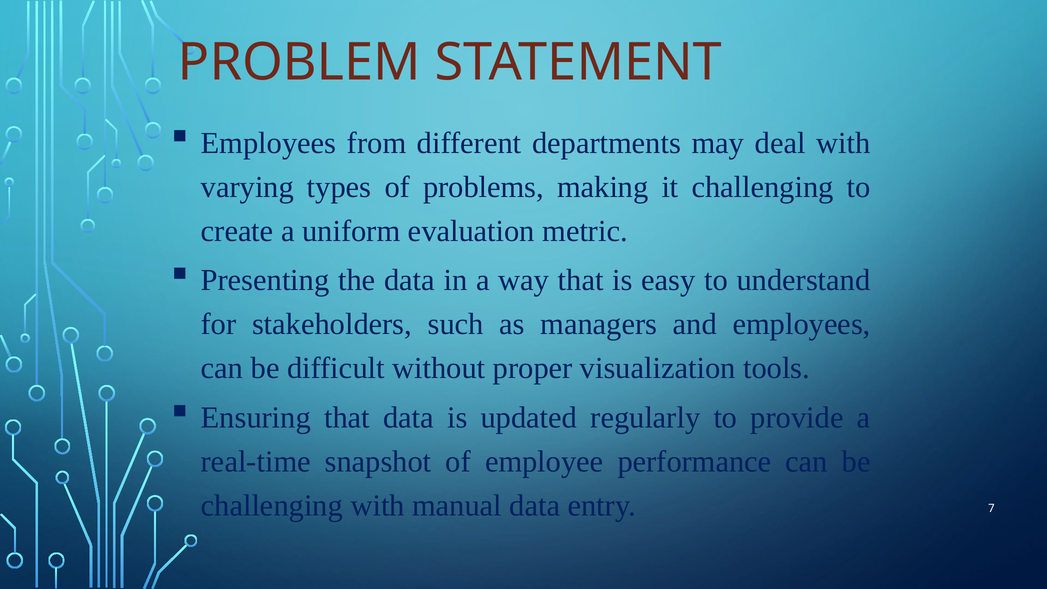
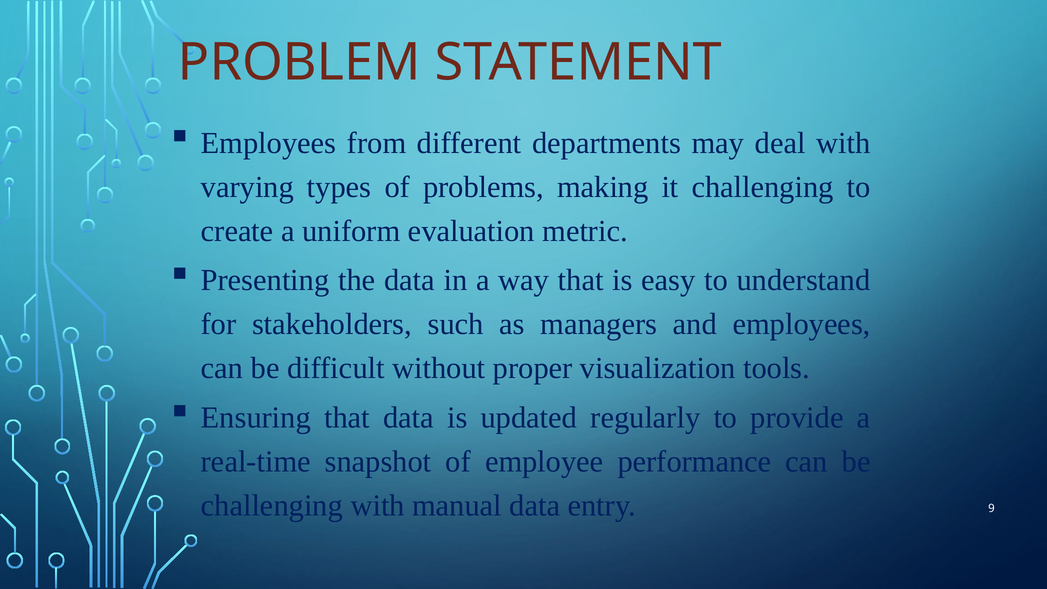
7: 7 -> 9
